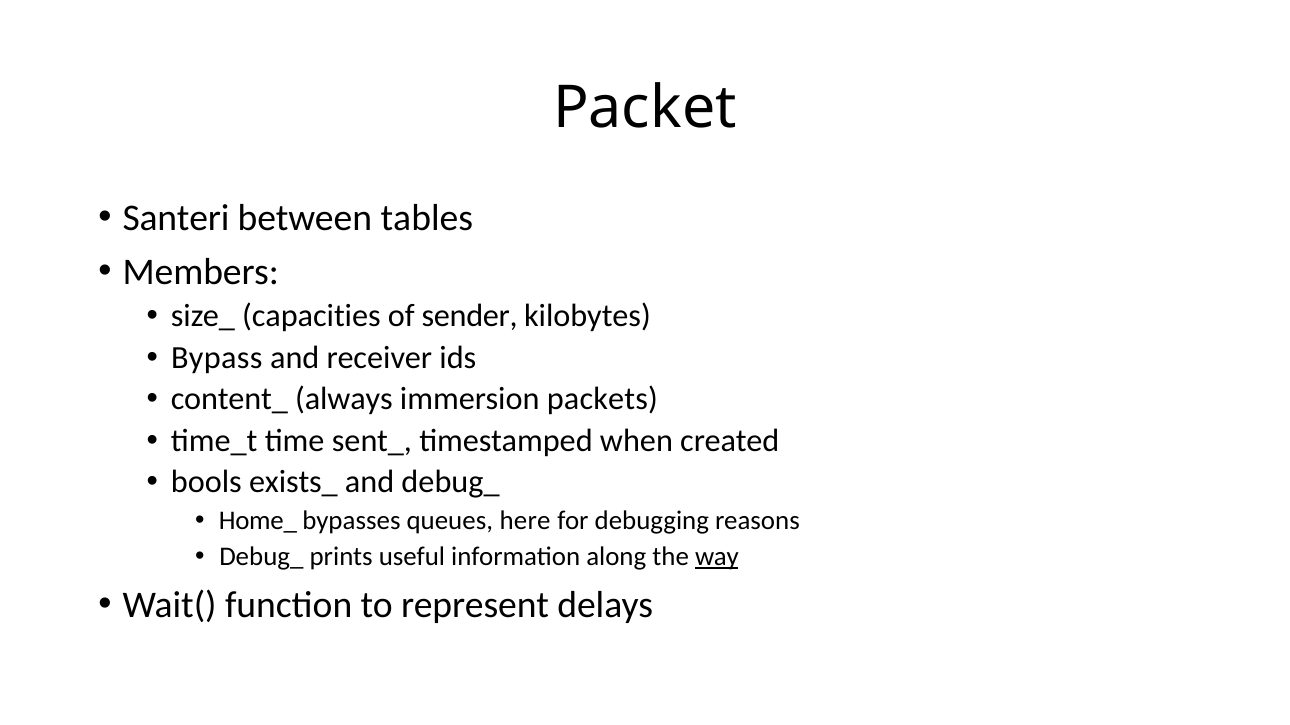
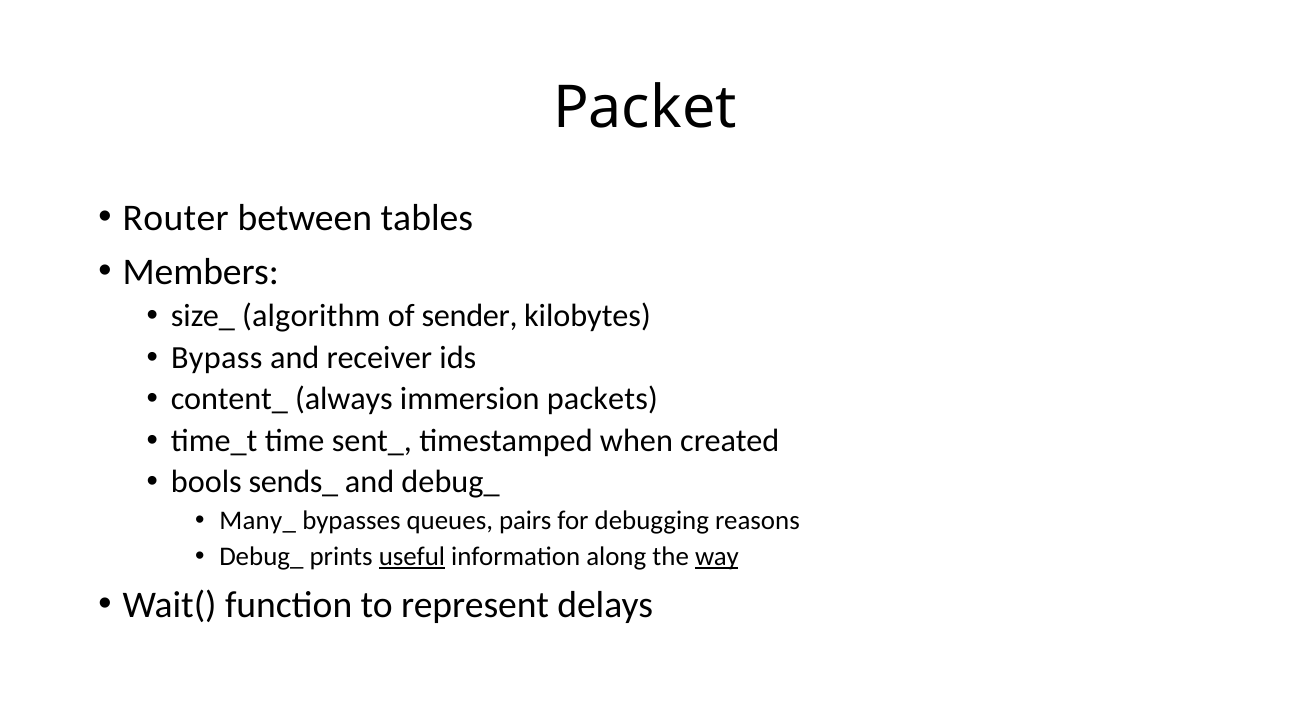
Santeri: Santeri -> Router
capacities: capacities -> algorithm
exists_: exists_ -> sends_
Home_: Home_ -> Many_
here: here -> pairs
useful underline: none -> present
